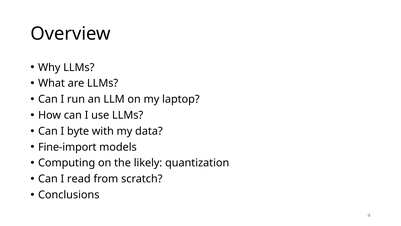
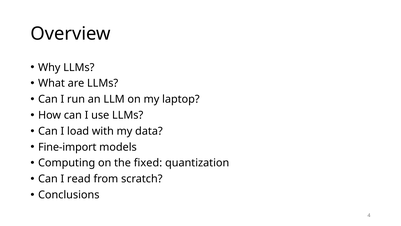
byte: byte -> load
likely: likely -> fixed
